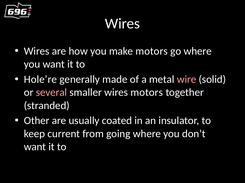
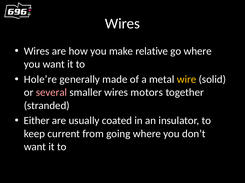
make motors: motors -> relative
wire colour: pink -> yellow
Other: Other -> Either
